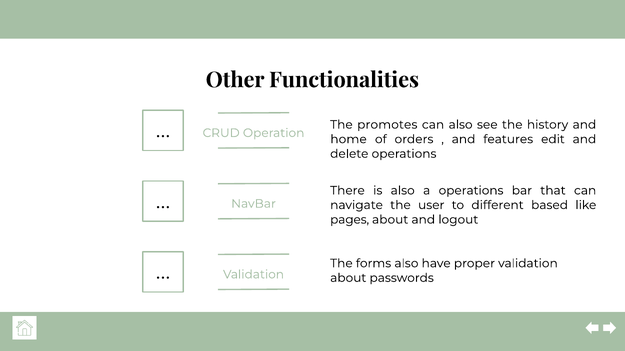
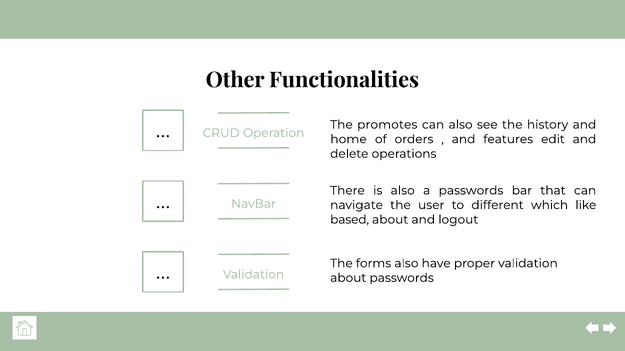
a operations: operations -> passwords
based: based -> which
pages: pages -> based
